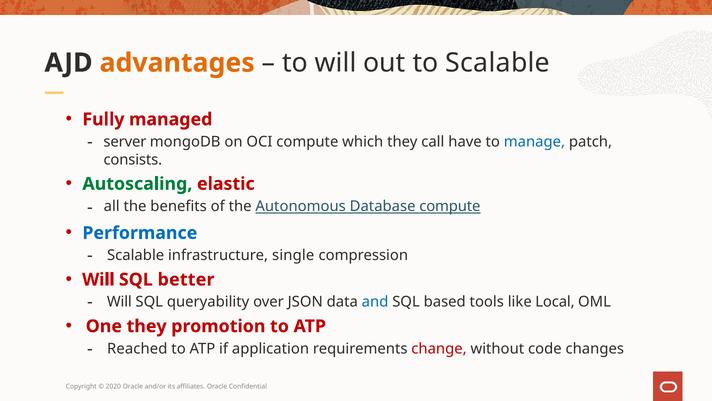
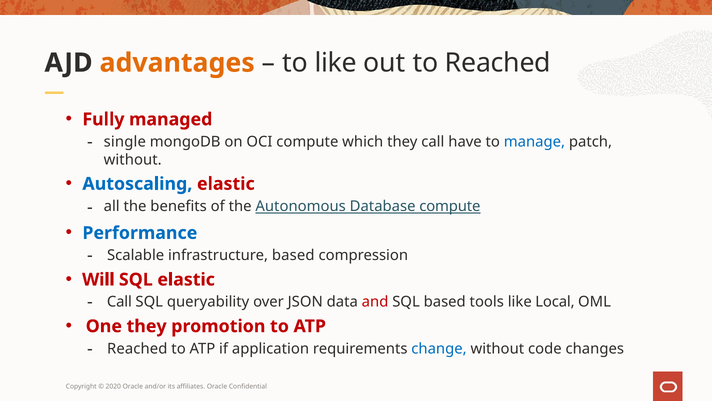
to will: will -> like
to Scalable: Scalable -> Reached
server: server -> single
consists at (133, 159): consists -> without
Autoscaling colour: green -> blue
infrastructure single: single -> based
SQL better: better -> elastic
Will at (119, 302): Will -> Call
and colour: blue -> red
change colour: red -> blue
